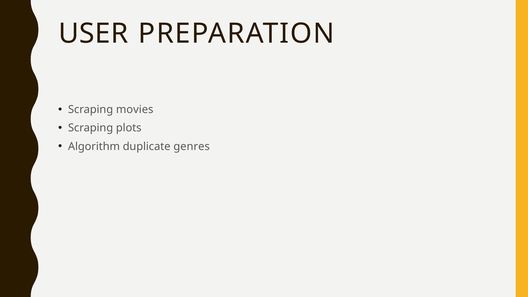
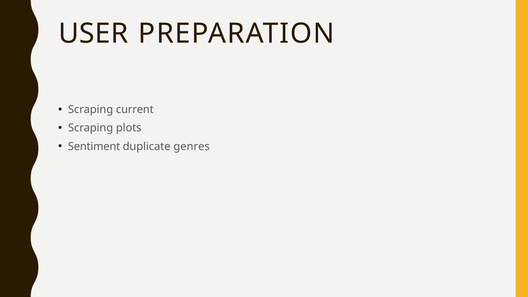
movies: movies -> current
Algorithm: Algorithm -> Sentiment
